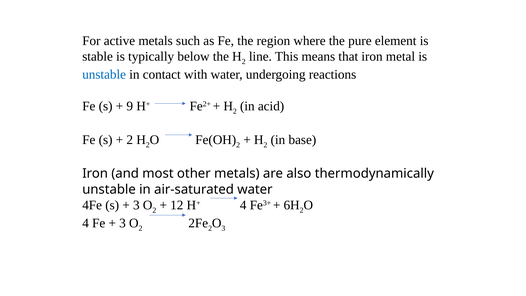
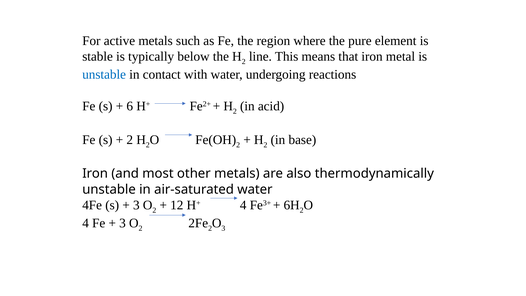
9: 9 -> 6
